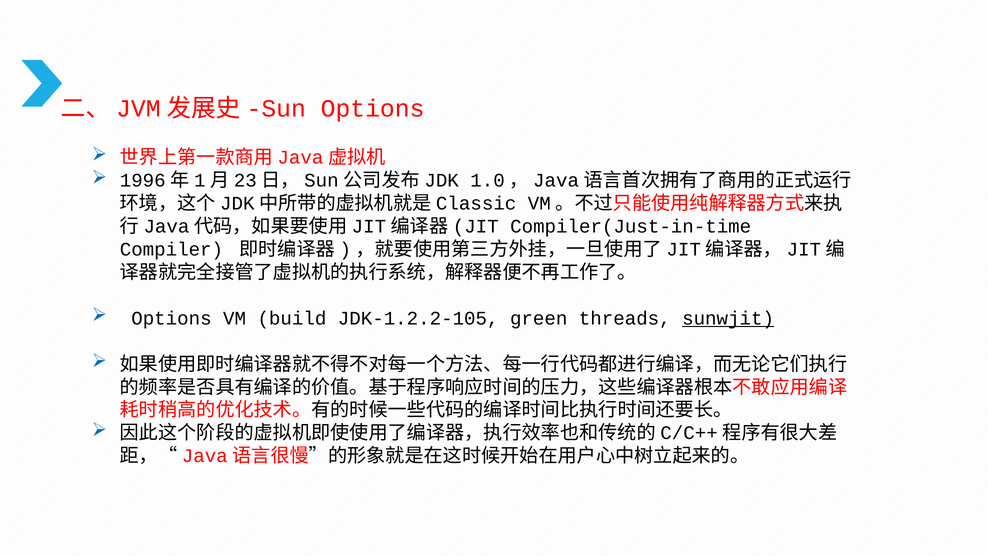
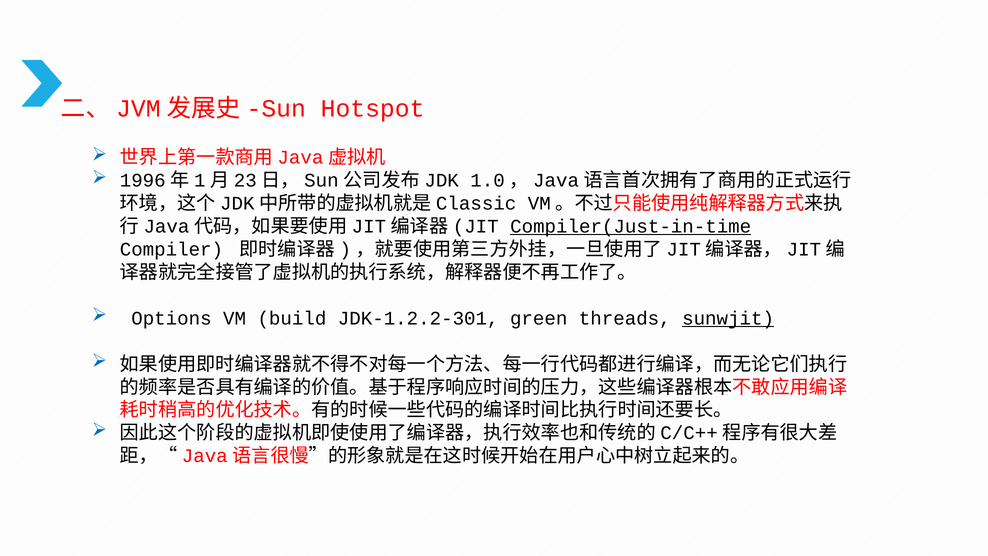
Options at (373, 109): Options -> Hotspot
Compiler(Just-in-time underline: none -> present
JDK-1.2.2-105: JDK-1.2.2-105 -> JDK-1.2.2-301
